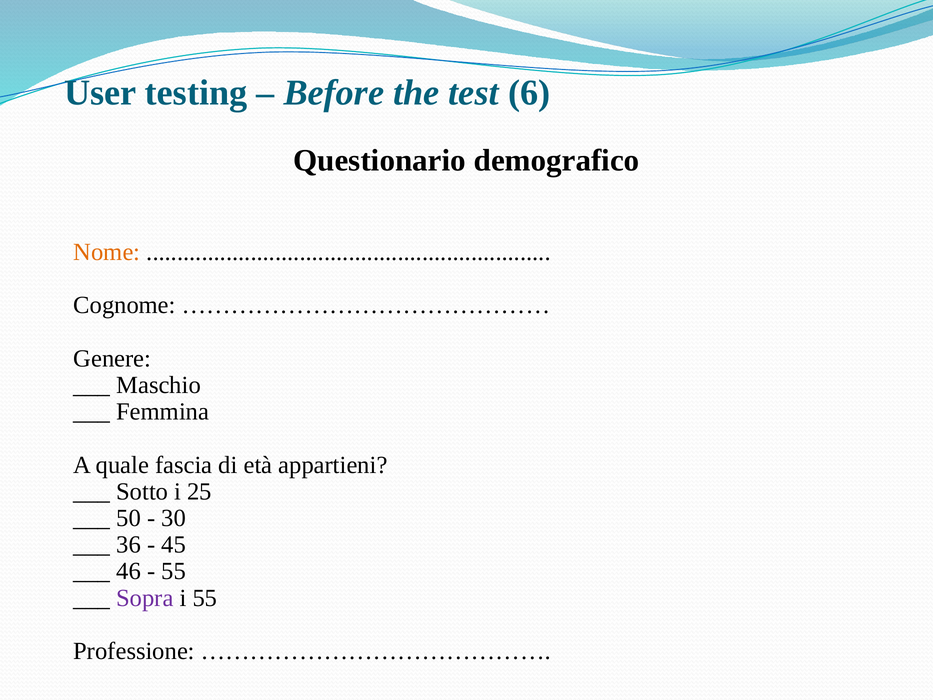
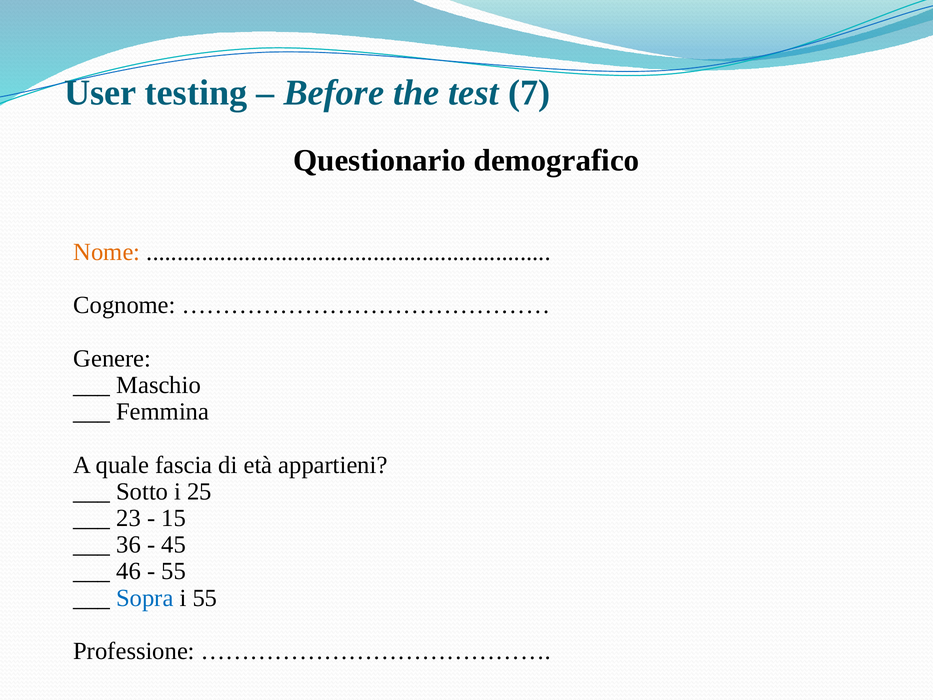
6: 6 -> 7
50: 50 -> 23
30: 30 -> 15
Sopra colour: purple -> blue
